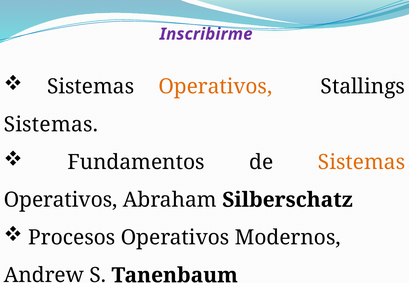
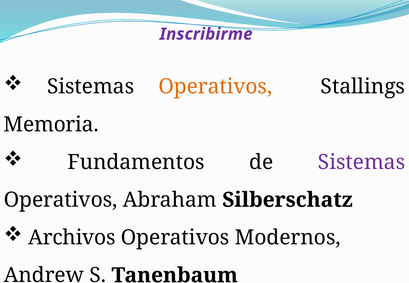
Sistemas at (51, 125): Sistemas -> Memoria
Sistemas at (362, 162) colour: orange -> purple
Procesos: Procesos -> Archivos
